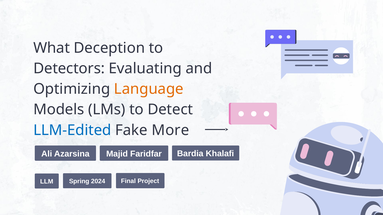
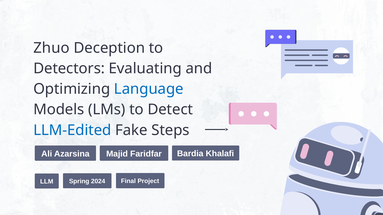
What: What -> Zhuo
Language colour: orange -> blue
More: More -> Steps
